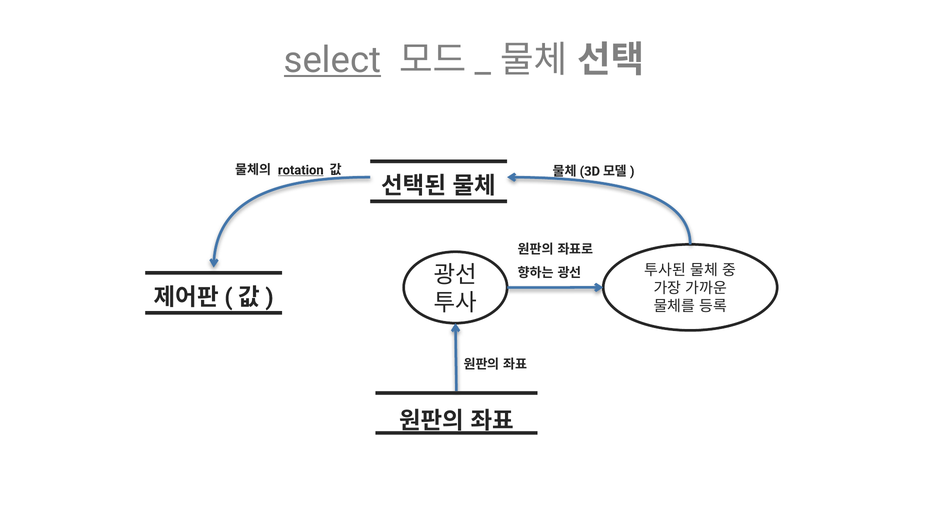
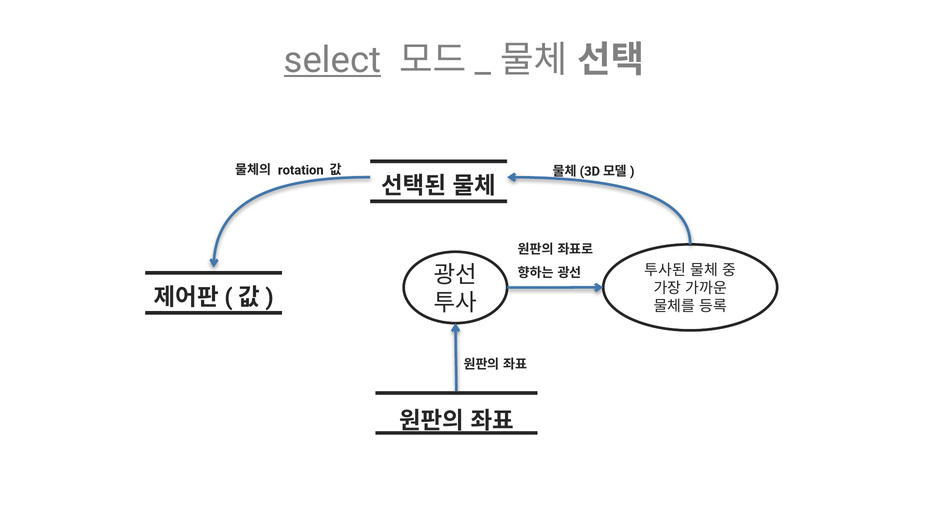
rotation underline: present -> none
